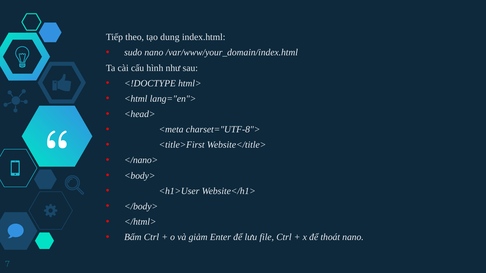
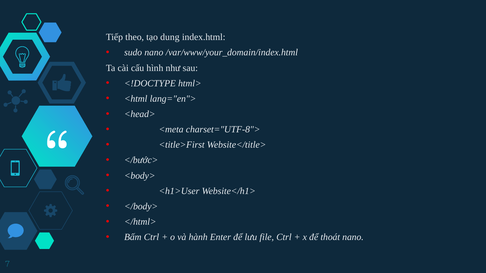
</nano>: </nano> -> </bước>
giảm: giảm -> hành
